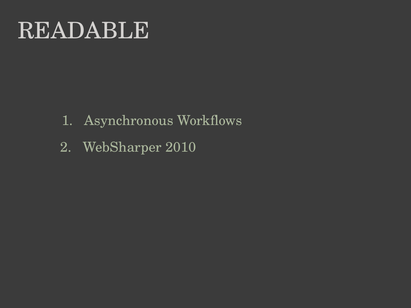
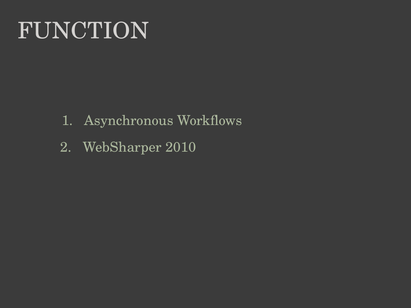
READABLE: READABLE -> FUNCTION
